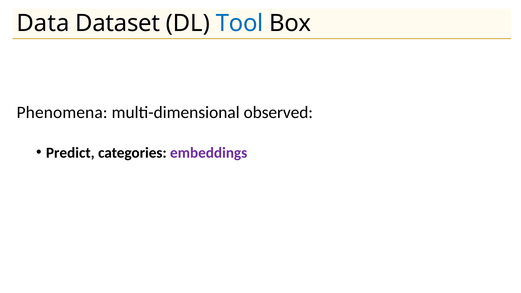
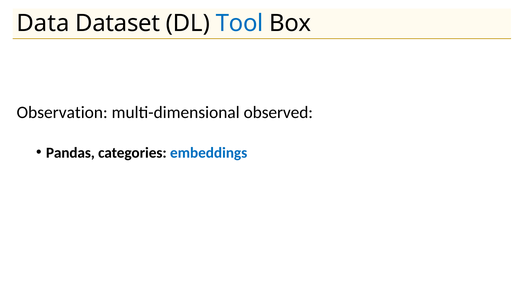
Phenomena: Phenomena -> Observation
Predict: Predict -> Pandas
embeddings colour: purple -> blue
